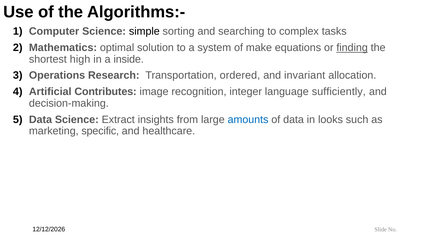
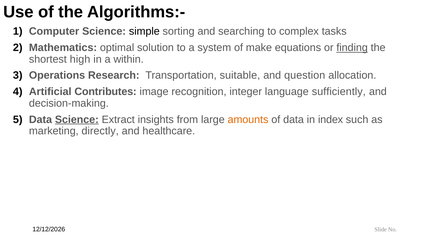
inside: inside -> within
ordered: ordered -> suitable
invariant: invariant -> question
Science at (77, 119) underline: none -> present
amounts colour: blue -> orange
looks: looks -> index
specific: specific -> directly
